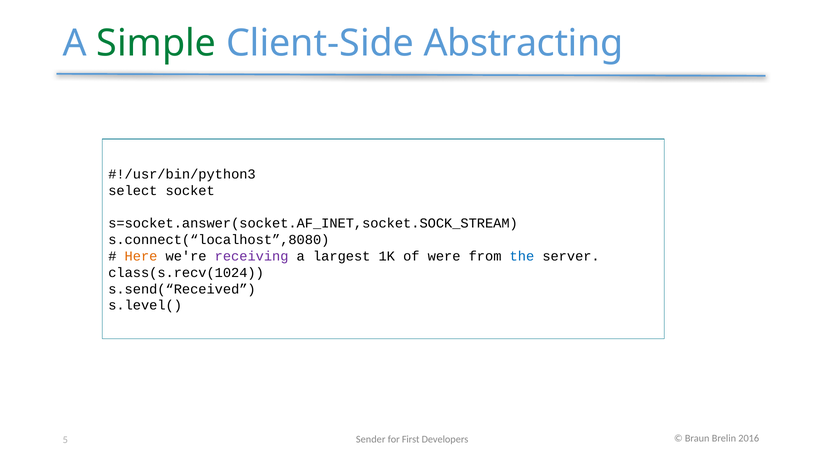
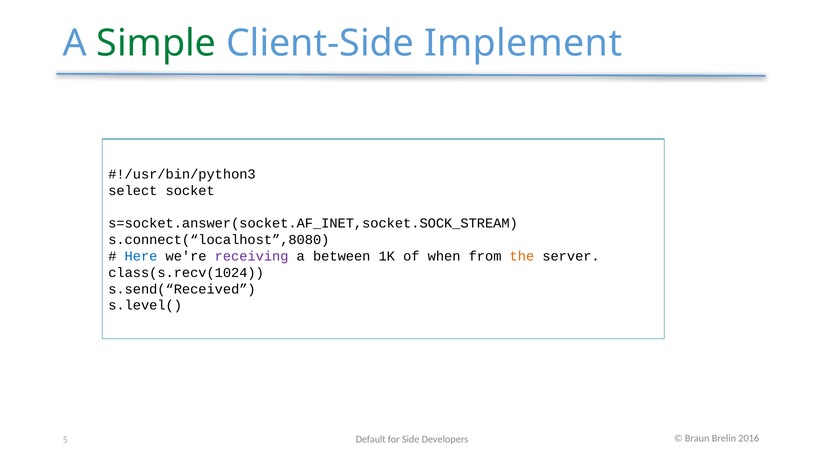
Abstracting: Abstracting -> Implement
Here colour: orange -> blue
largest: largest -> between
were: were -> when
the colour: blue -> orange
Sender: Sender -> Default
First: First -> Side
